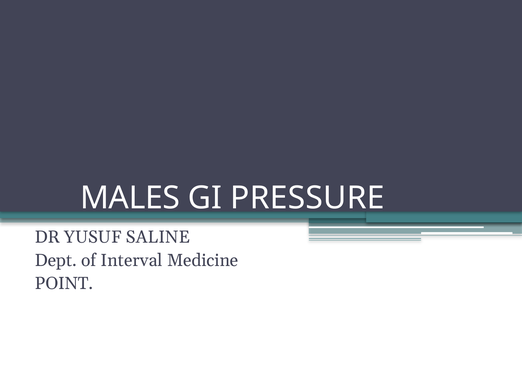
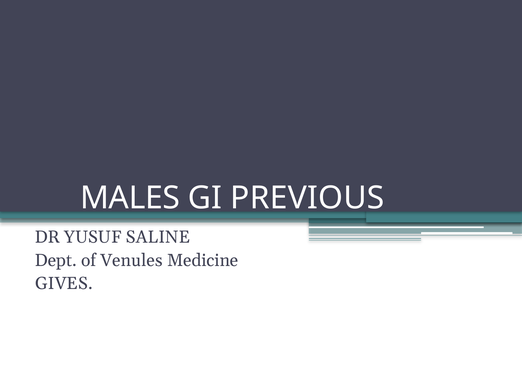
PRESSURE: PRESSURE -> PREVIOUS
Interval: Interval -> Venules
POINT: POINT -> GIVES
